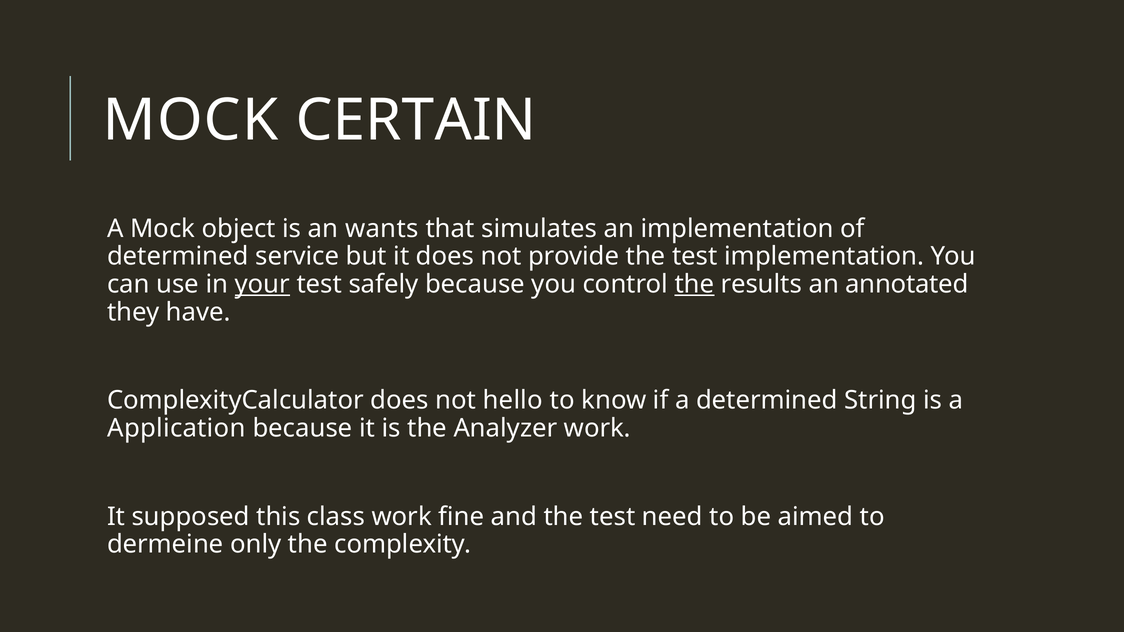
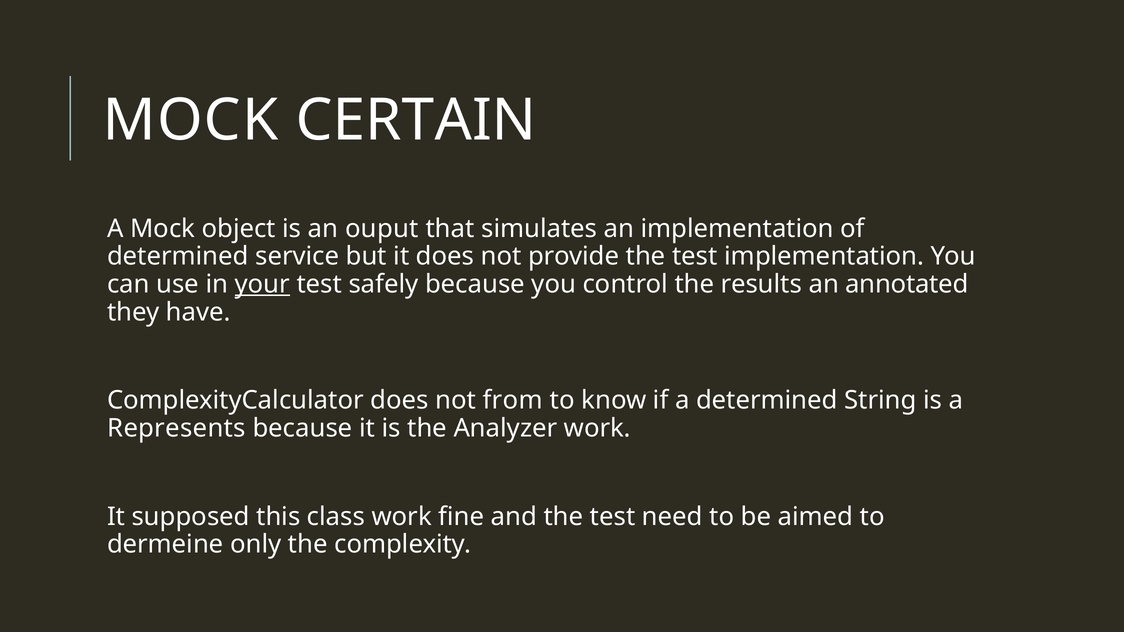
wants: wants -> ouput
the at (694, 284) underline: present -> none
hello: hello -> from
Application: Application -> Represents
